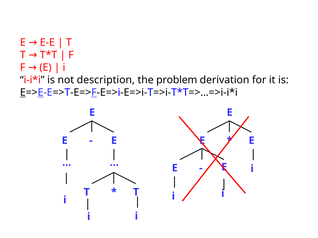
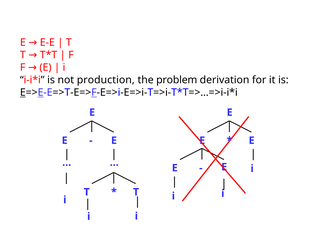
description: description -> production
